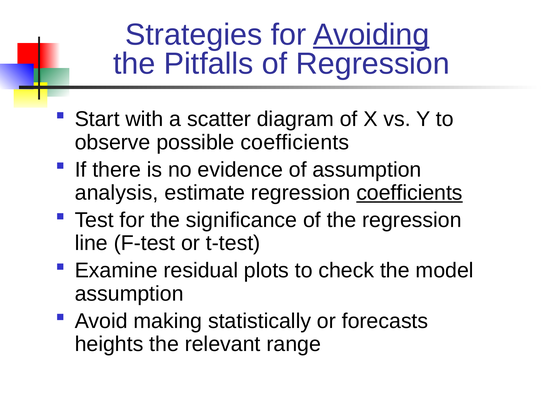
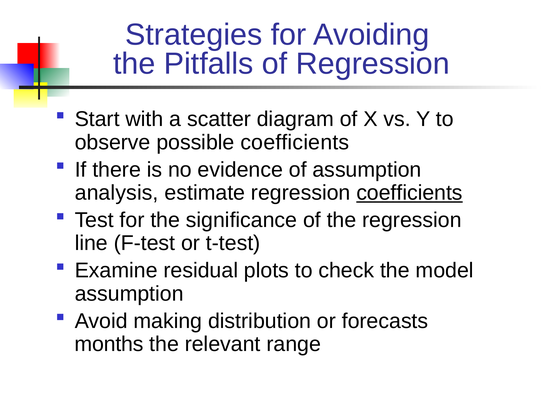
Avoiding underline: present -> none
statistically: statistically -> distribution
heights: heights -> months
